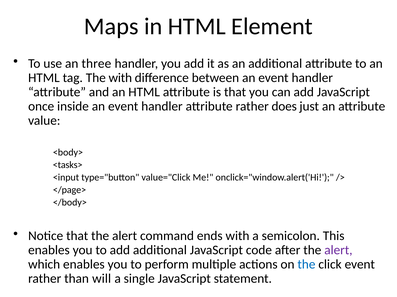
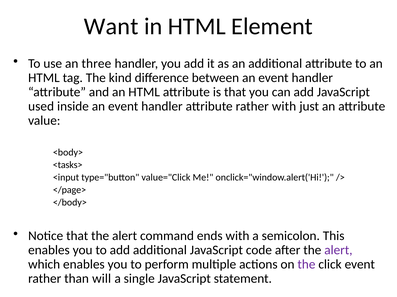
Maps: Maps -> Want
The with: with -> kind
once: once -> used
rather does: does -> with
the at (306, 265) colour: blue -> purple
